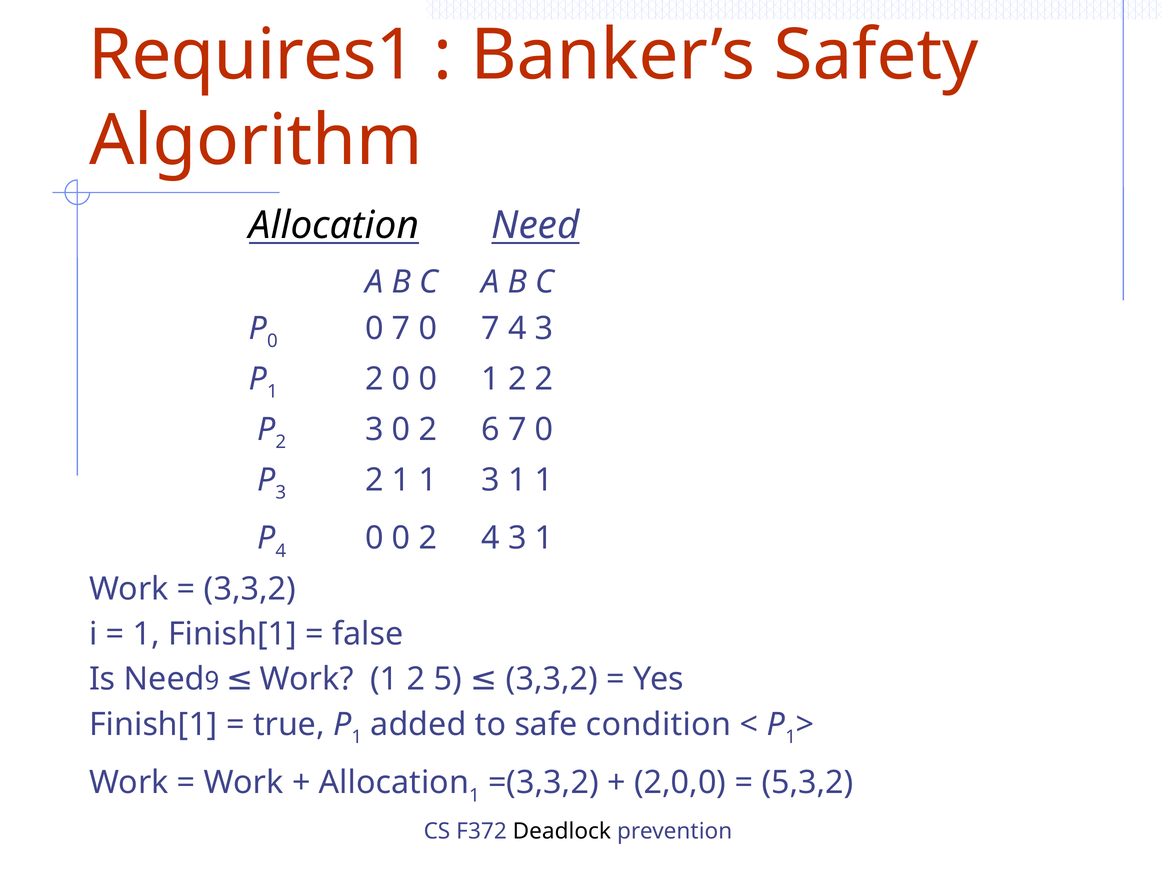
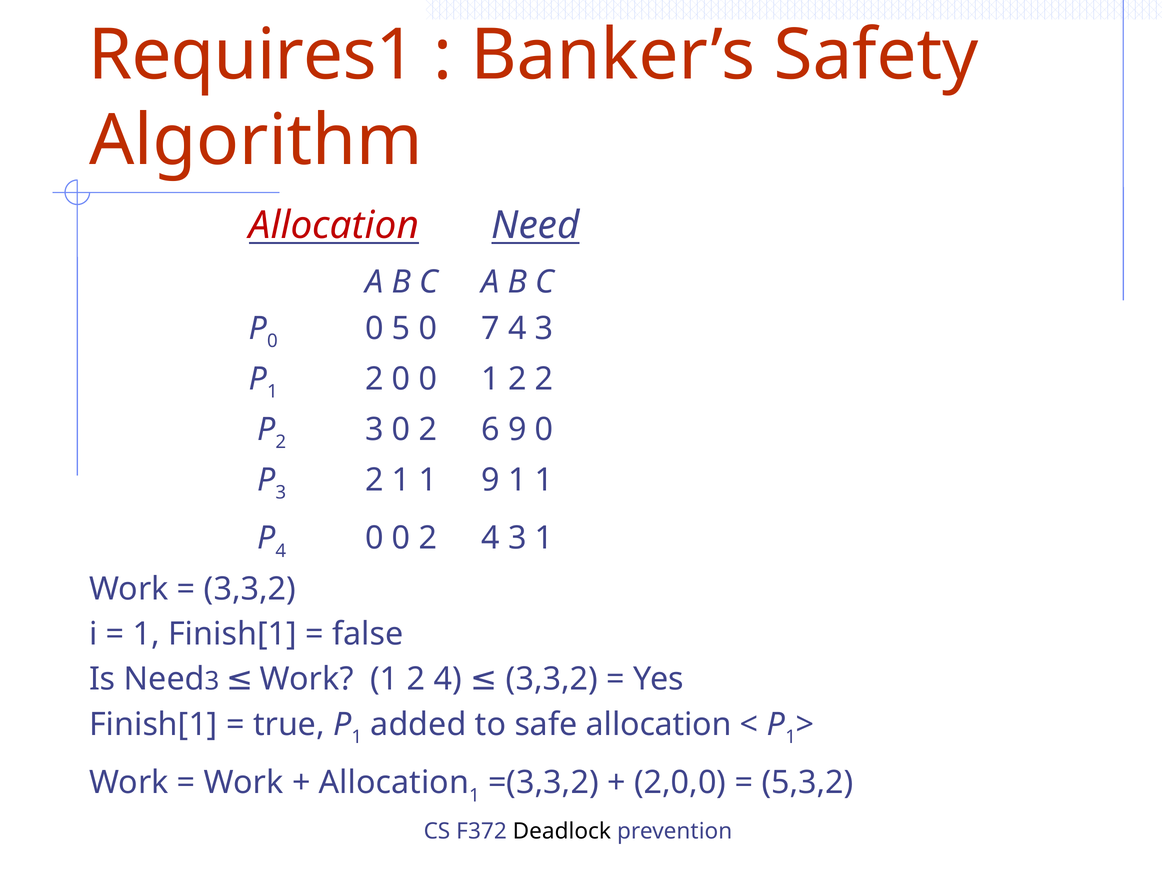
Allocation at (334, 225) colour: black -> red
0 0 7: 7 -> 5
6 7: 7 -> 9
1 3: 3 -> 9
Need 9: 9 -> 3
1 2 5: 5 -> 4
safe condition: condition -> allocation
